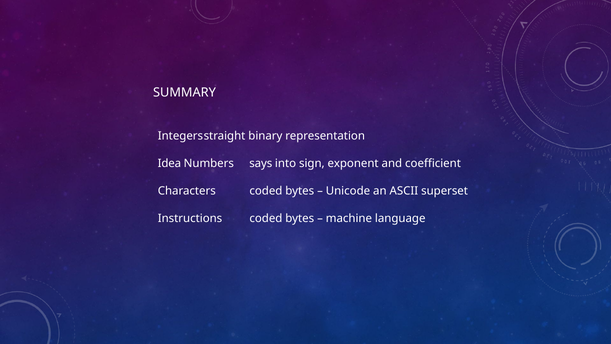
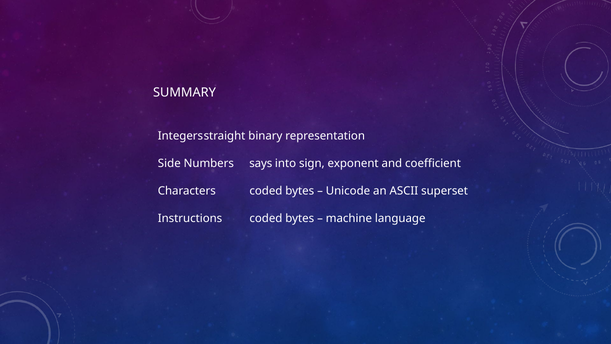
Idea: Idea -> Side
